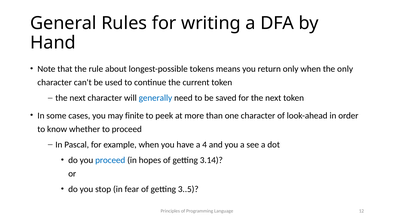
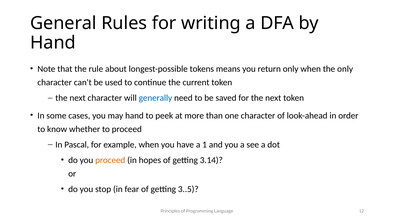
may finite: finite -> hand
4: 4 -> 1
proceed at (110, 161) colour: blue -> orange
